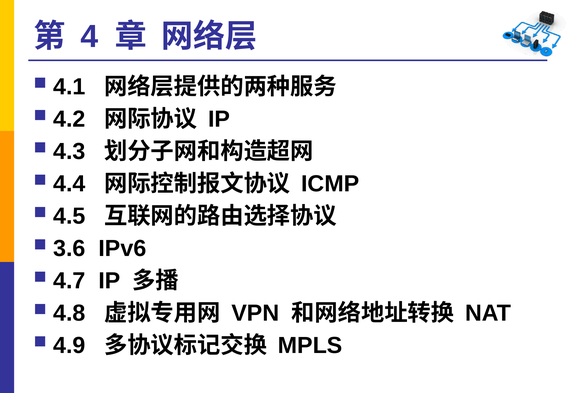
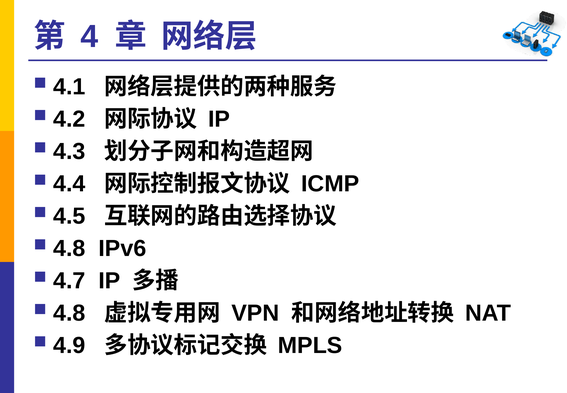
3.6 at (69, 248): 3.6 -> 4.8
